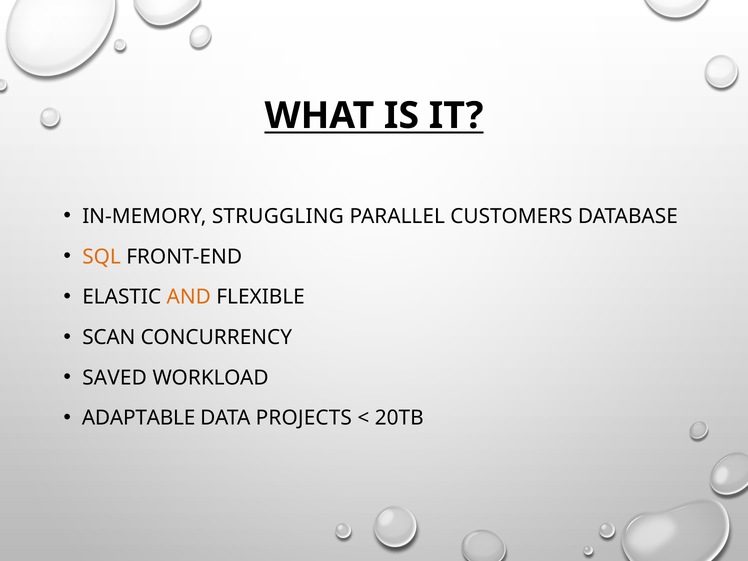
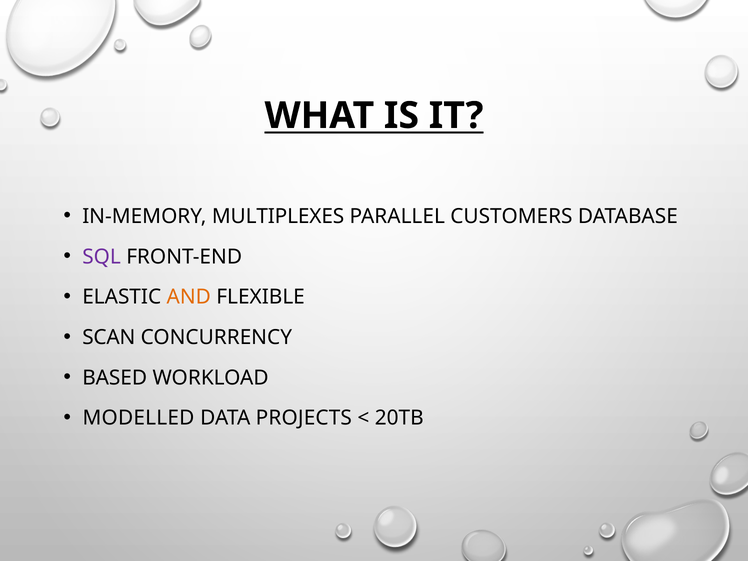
STRUGGLING: STRUGGLING -> MULTIPLEXES
SQL colour: orange -> purple
SAVED: SAVED -> BASED
ADAPTABLE: ADAPTABLE -> MODELLED
